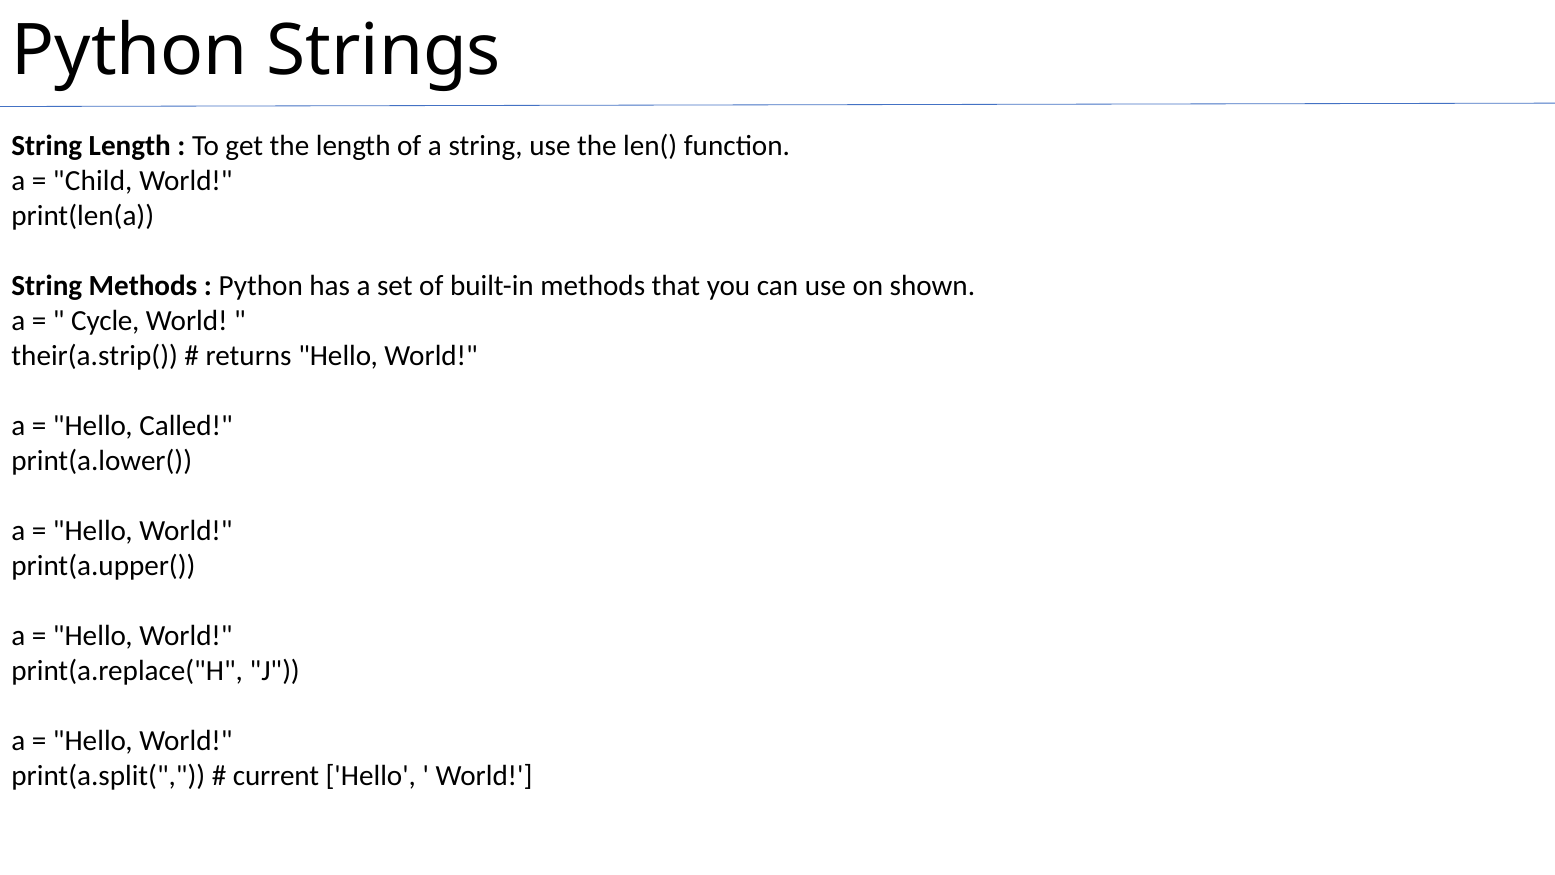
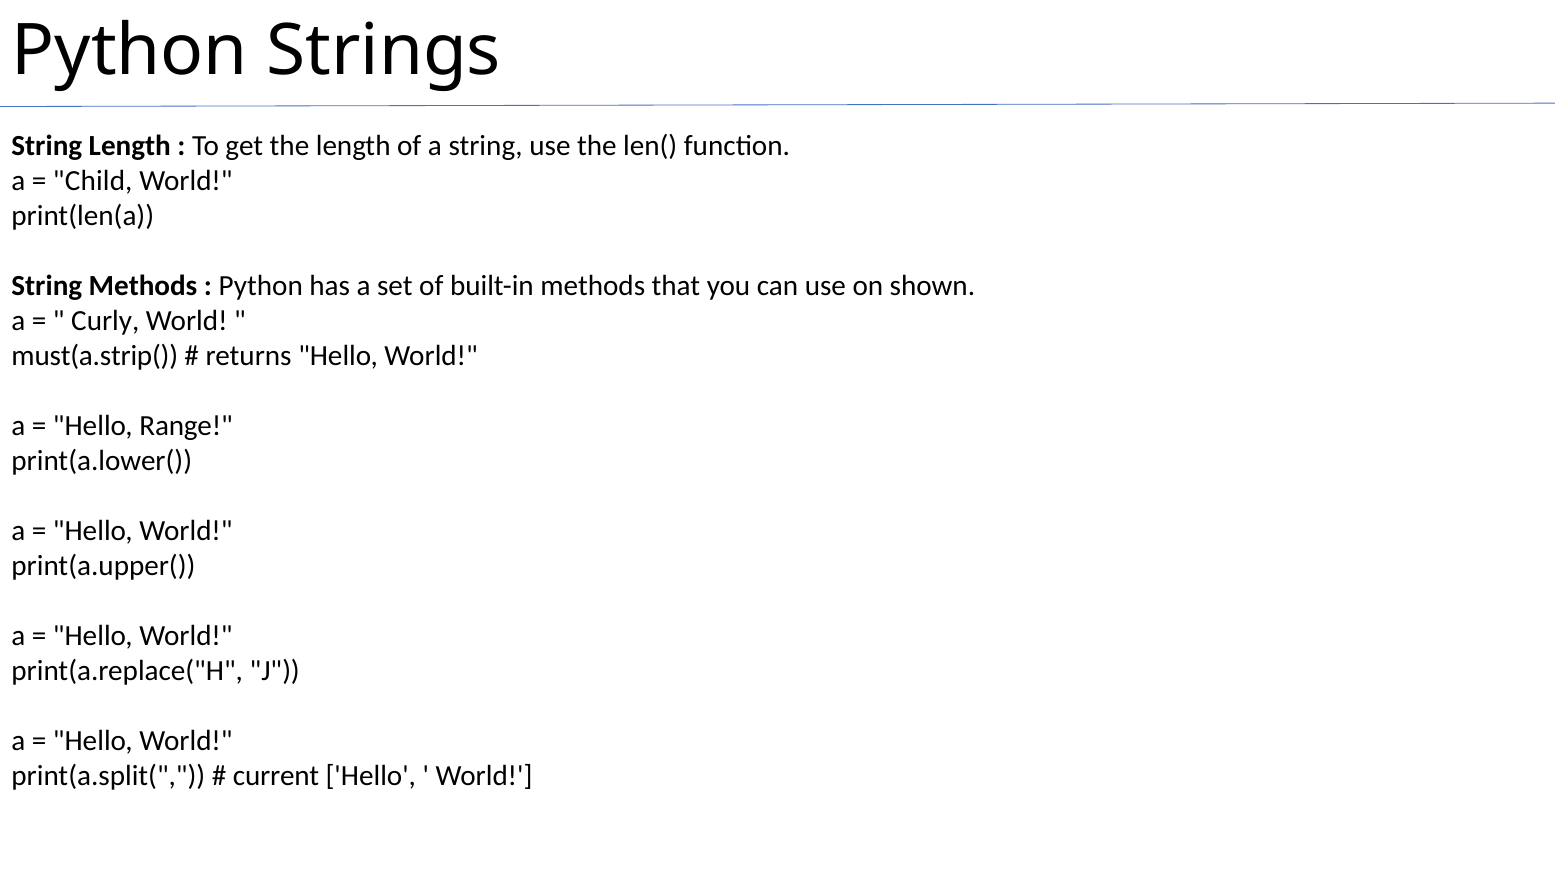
Cycle: Cycle -> Curly
their(a.strip(: their(a.strip( -> must(a.strip(
Called: Called -> Range
